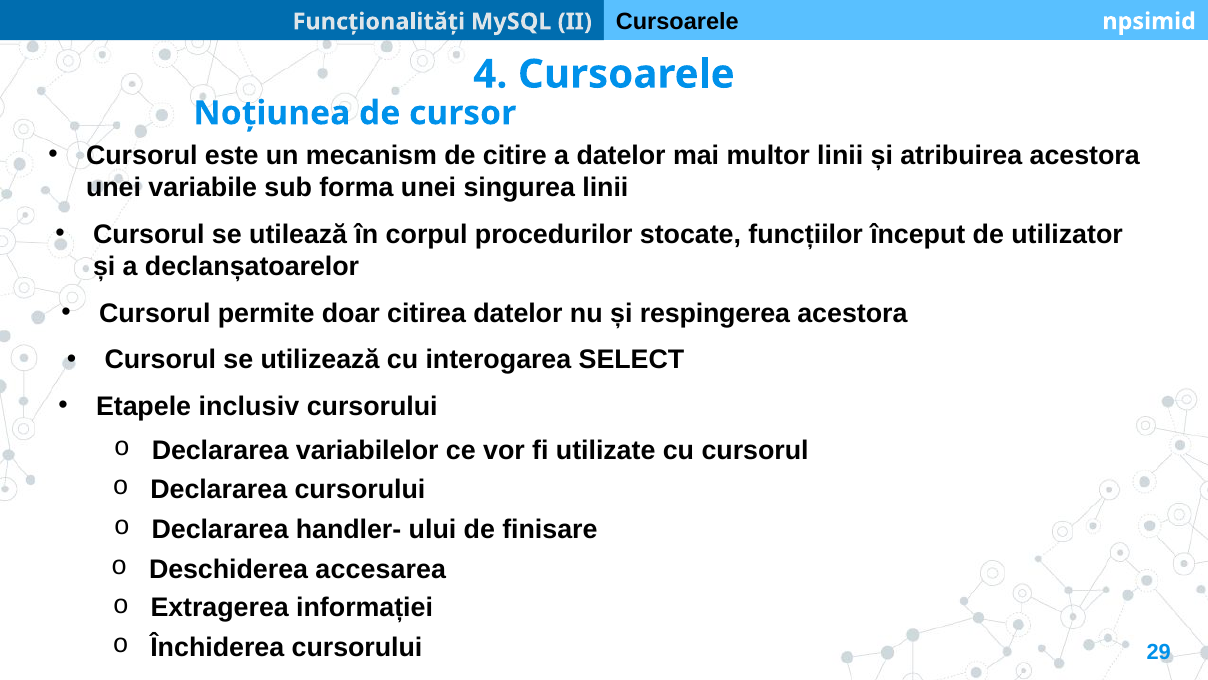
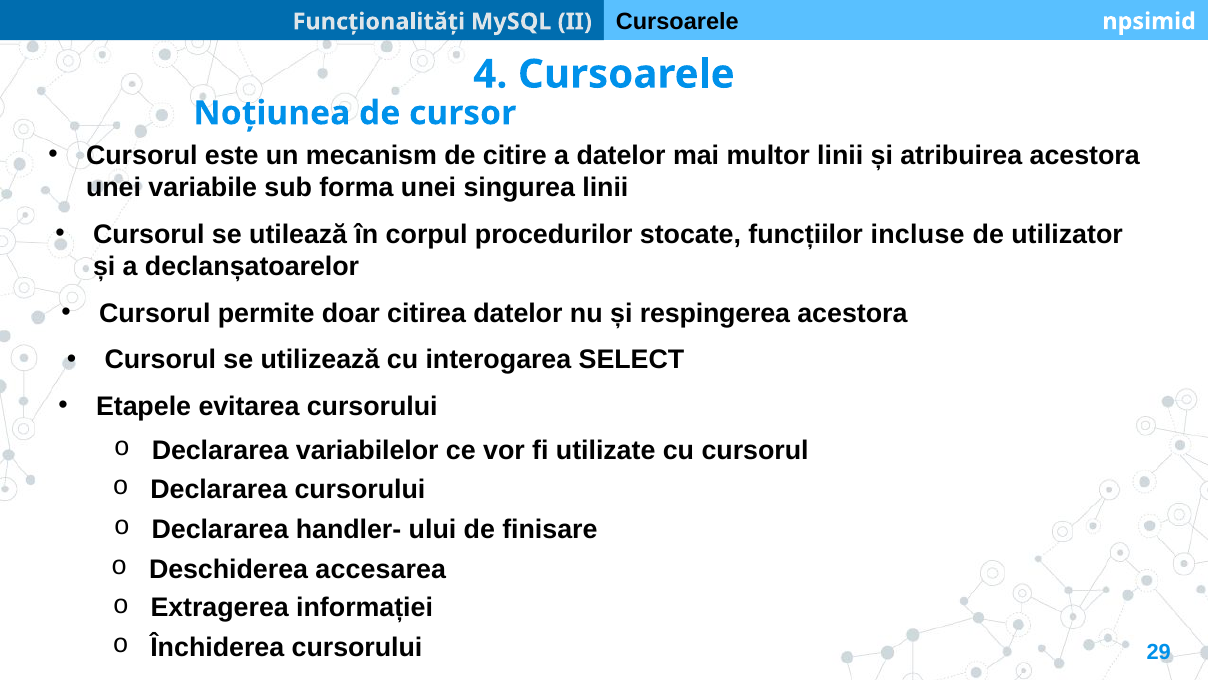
început: început -> incluse
inclusiv: inclusiv -> evitarea
